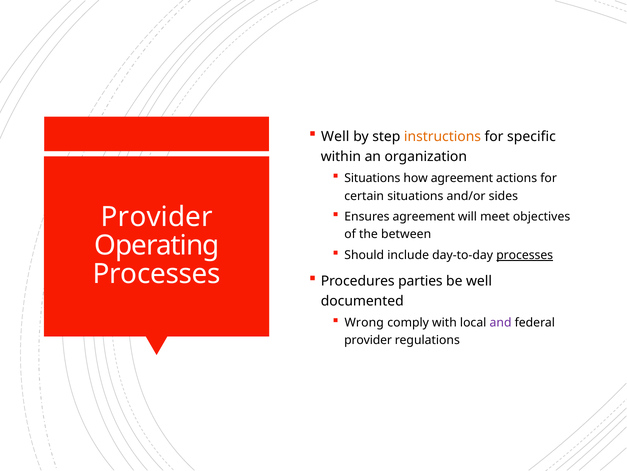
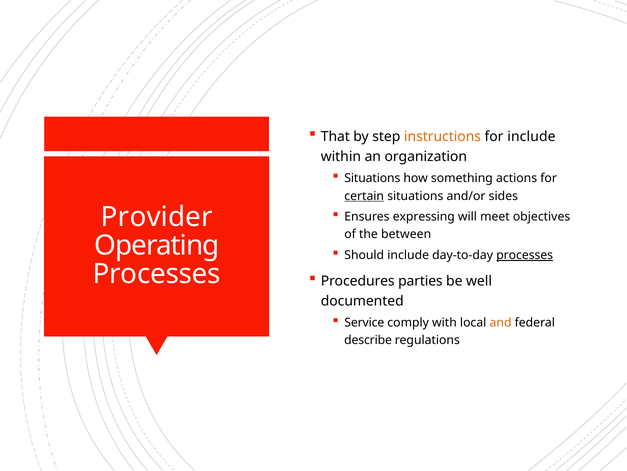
Well at (335, 136): Well -> That
for specific: specific -> include
how agreement: agreement -> something
certain underline: none -> present
Ensures agreement: agreement -> expressing
Wrong: Wrong -> Service
and colour: purple -> orange
provider at (368, 340): provider -> describe
